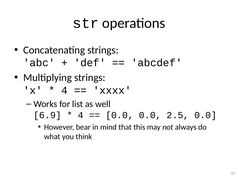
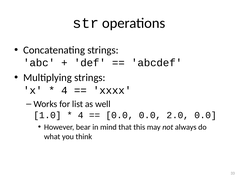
6.9: 6.9 -> 1.0
2.5: 2.5 -> 2.0
